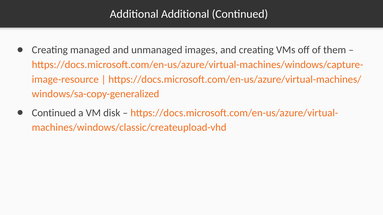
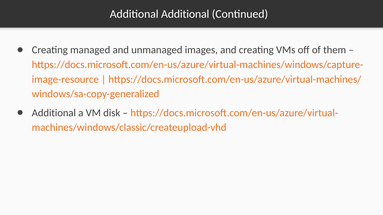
Continued at (54, 113): Continued -> Additional
